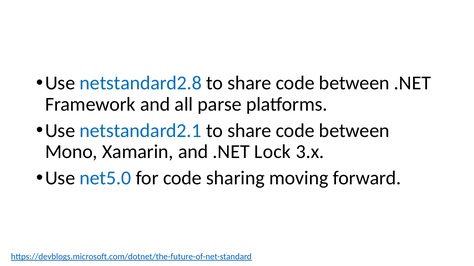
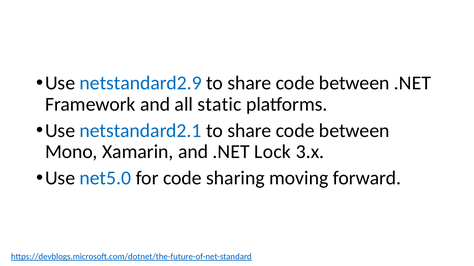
netstandard2.8: netstandard2.8 -> netstandard2.9
parse: parse -> static
